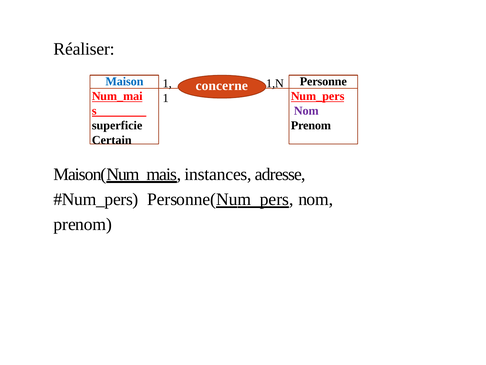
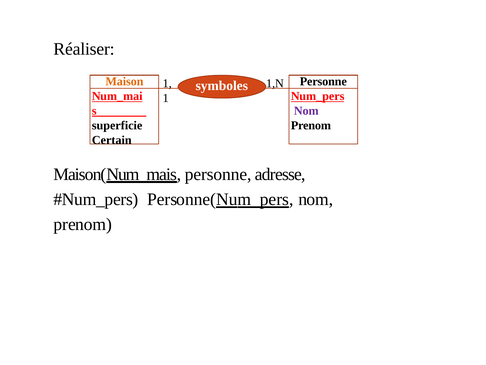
Maison colour: blue -> orange
concerne: concerne -> symboles
Maison(Num_mais instances: instances -> personne
